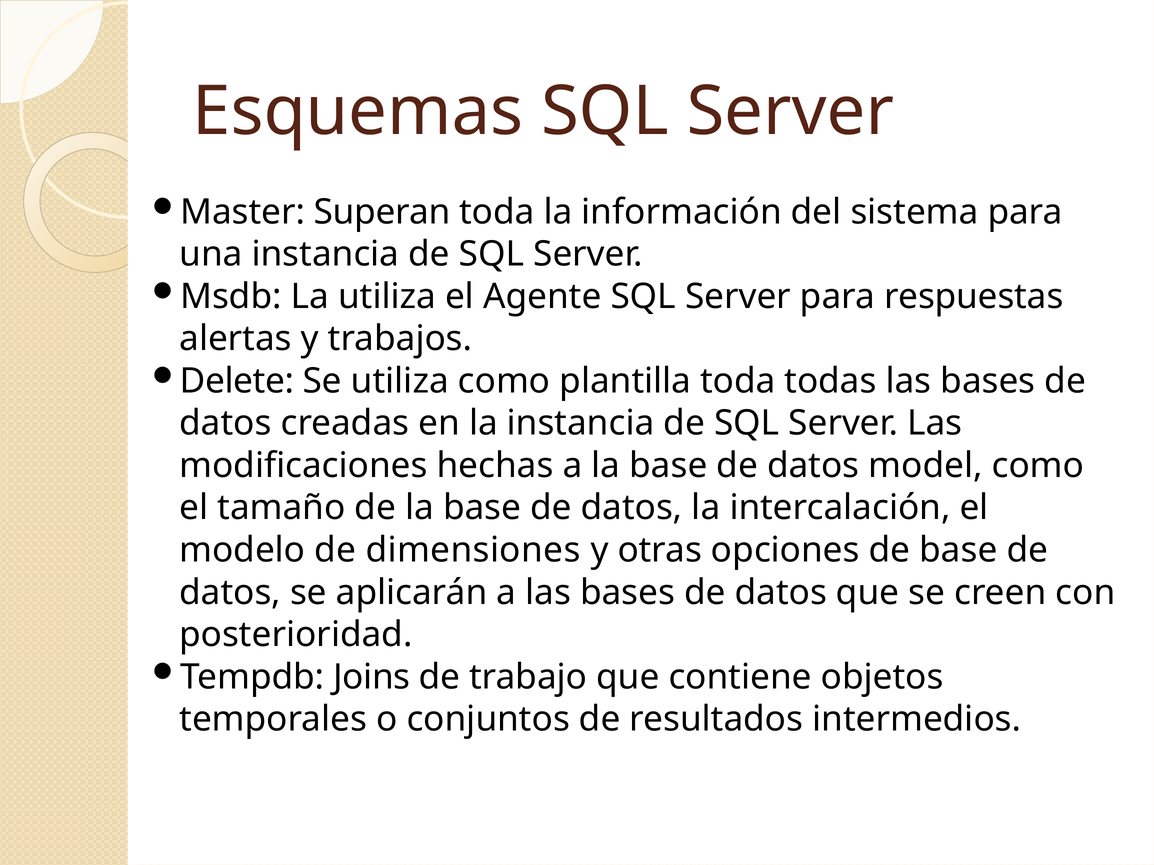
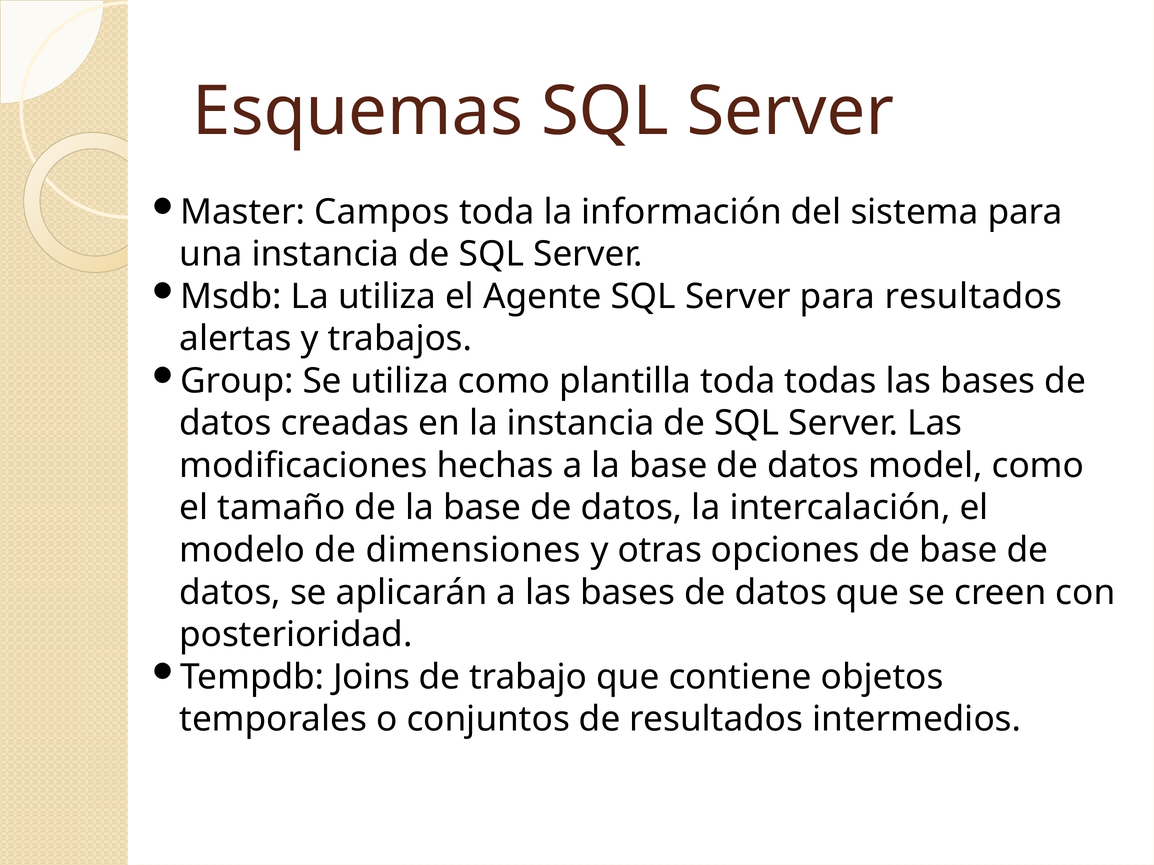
Superan: Superan -> Campos
para respuestas: respuestas -> resultados
Delete: Delete -> Group
